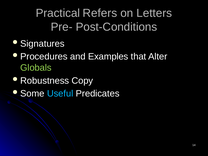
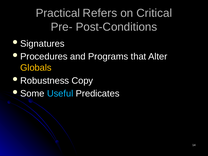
Letters: Letters -> Critical
Examples: Examples -> Programs
Globals colour: light green -> yellow
